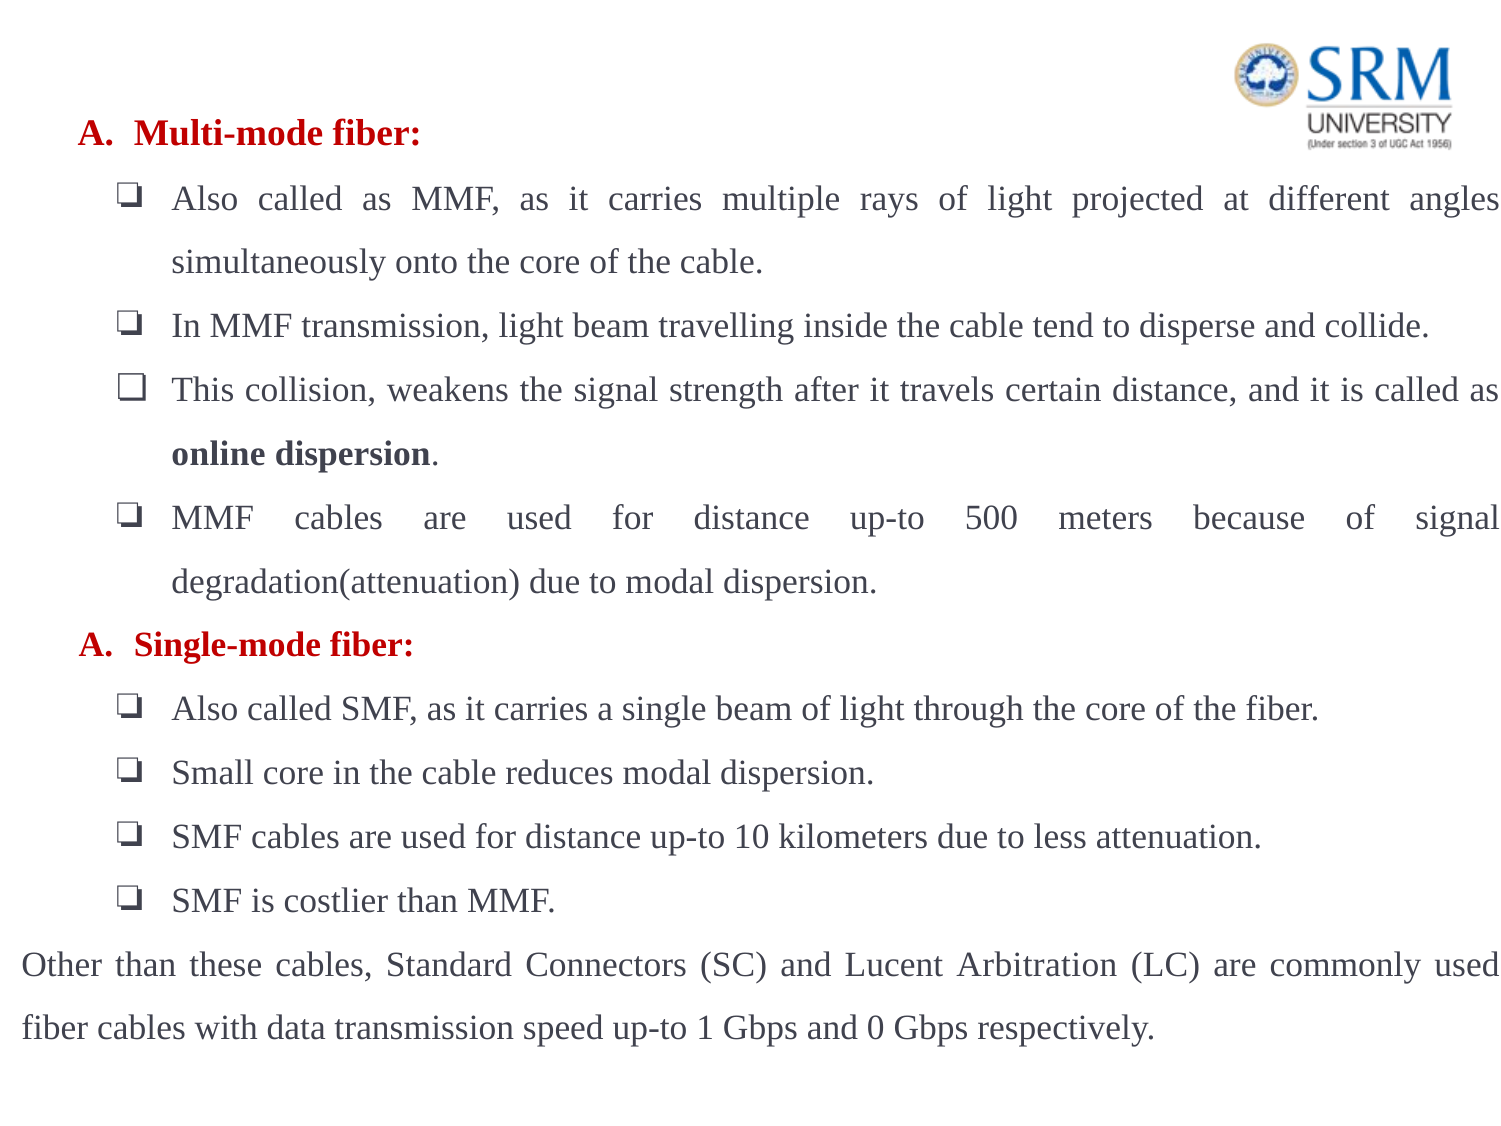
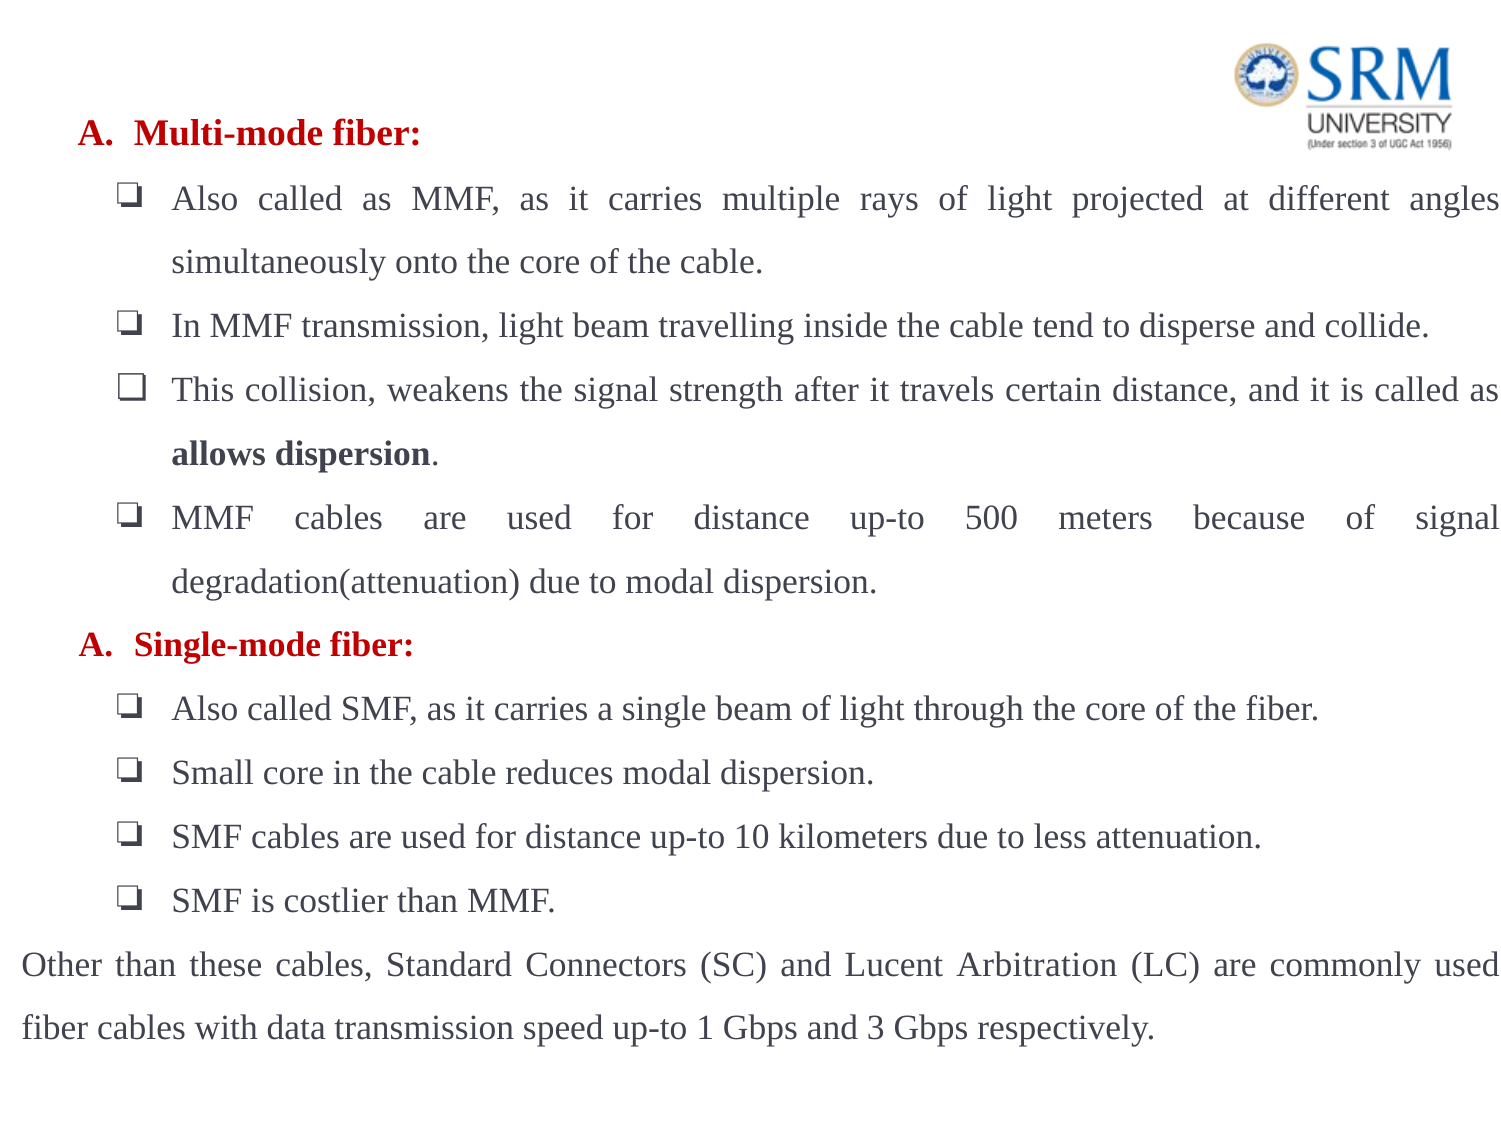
online: online -> allows
0: 0 -> 3
